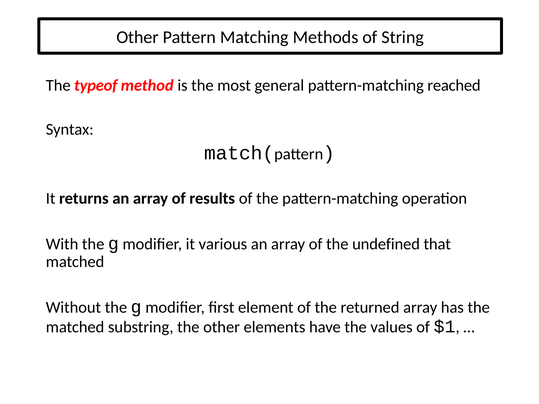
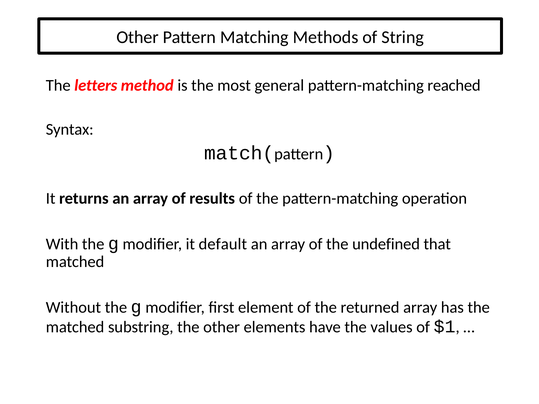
typeof: typeof -> letters
various: various -> default
